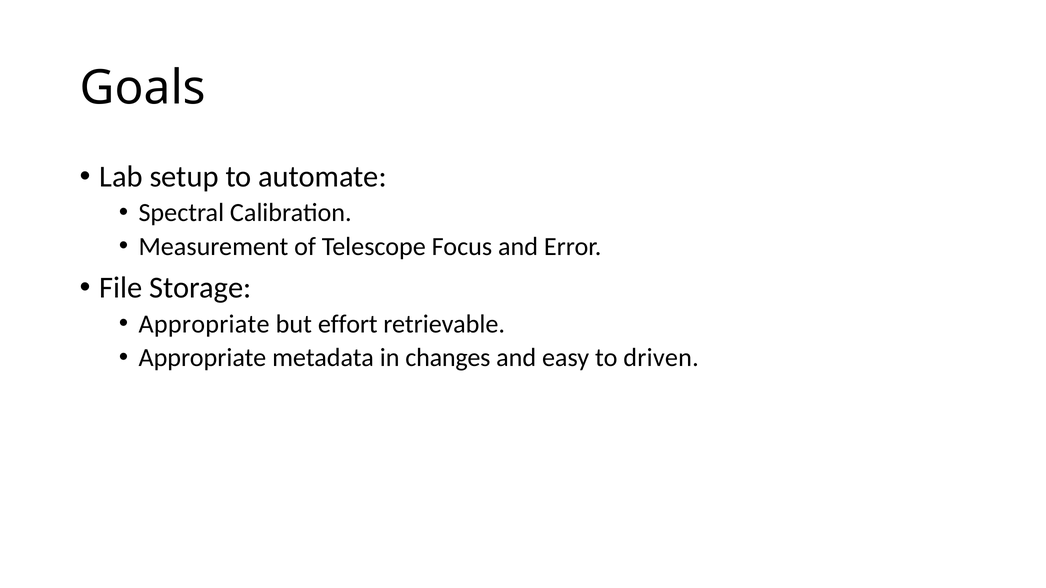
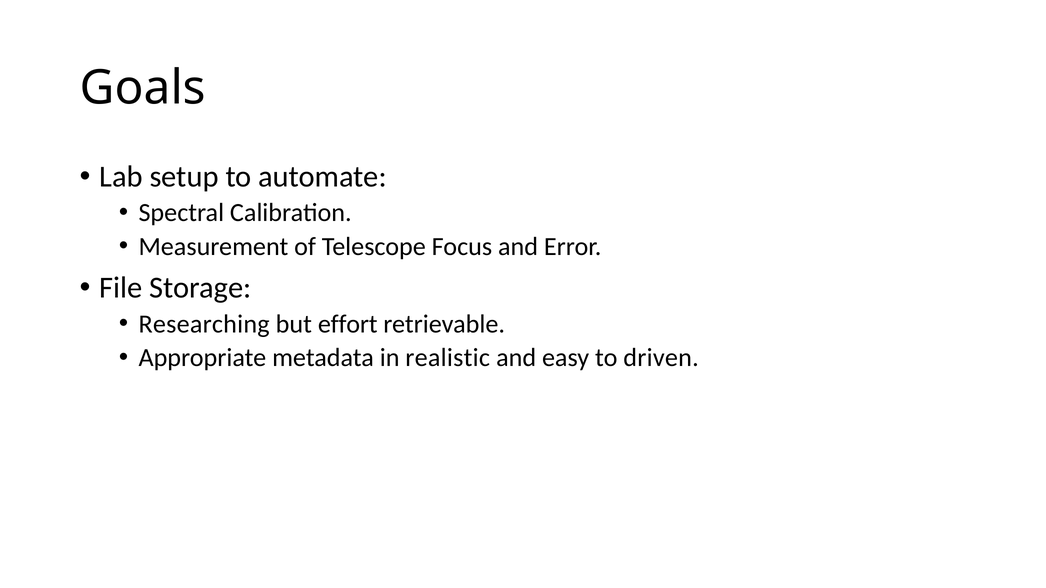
Appropriate at (204, 324): Appropriate -> Researching
changes: changes -> realistic
